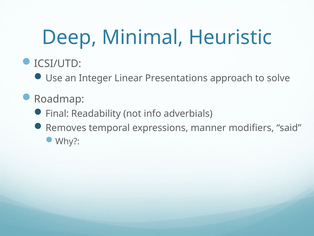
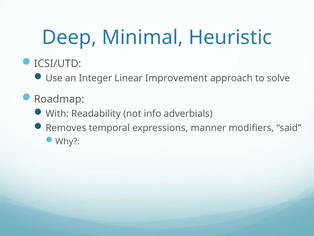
Presentations: Presentations -> Improvement
Final: Final -> With
